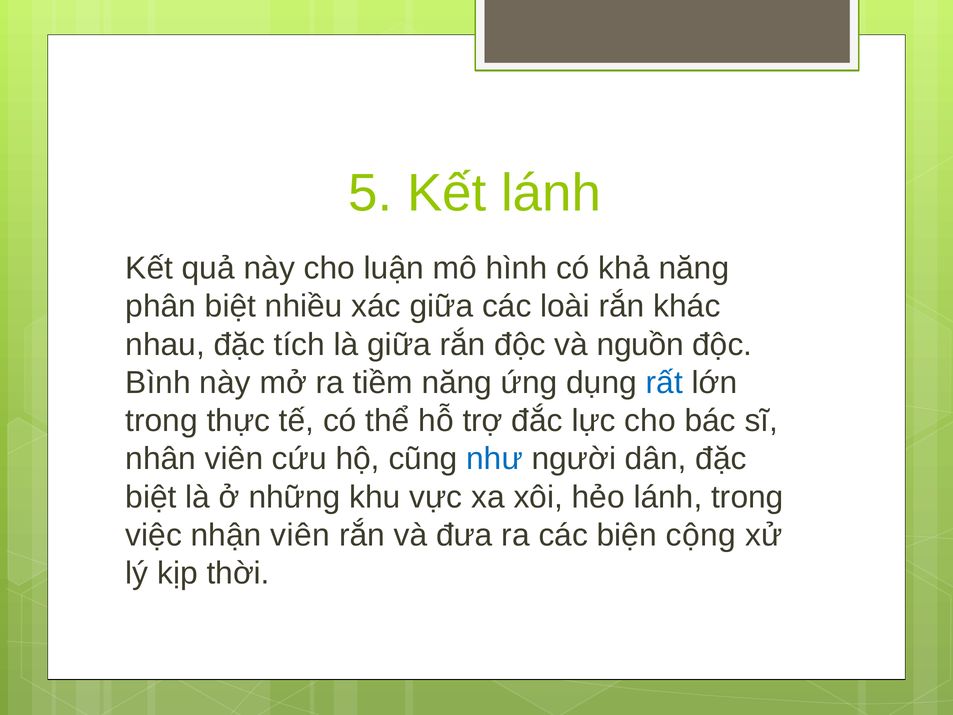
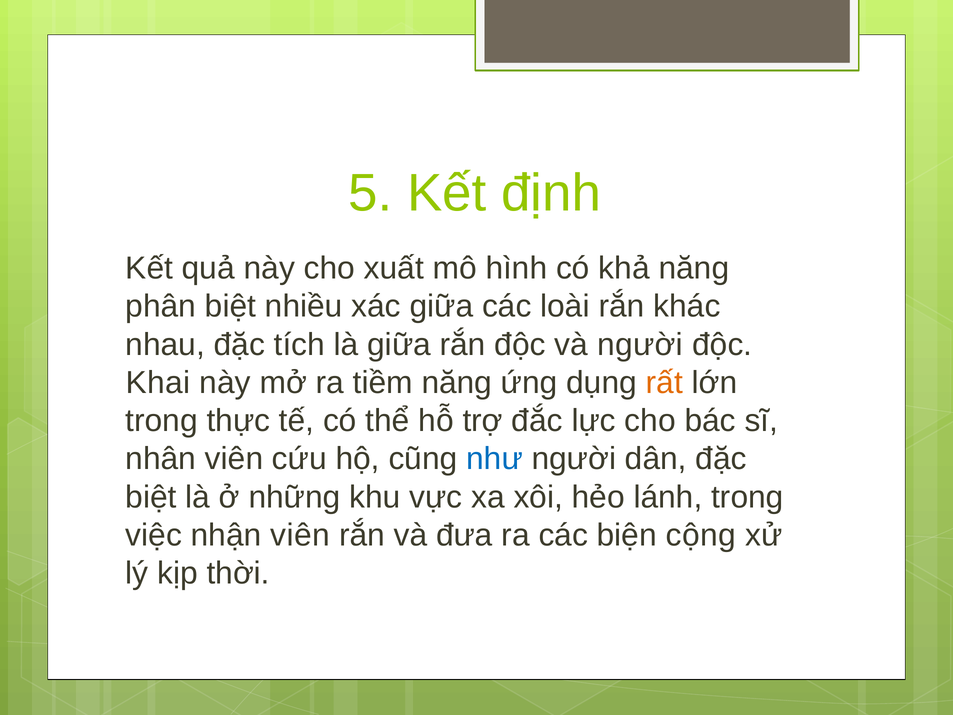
Kết lánh: lánh -> định
luận: luận -> xuất
và nguồn: nguồn -> người
Bình: Bình -> Khai
rất colour: blue -> orange
